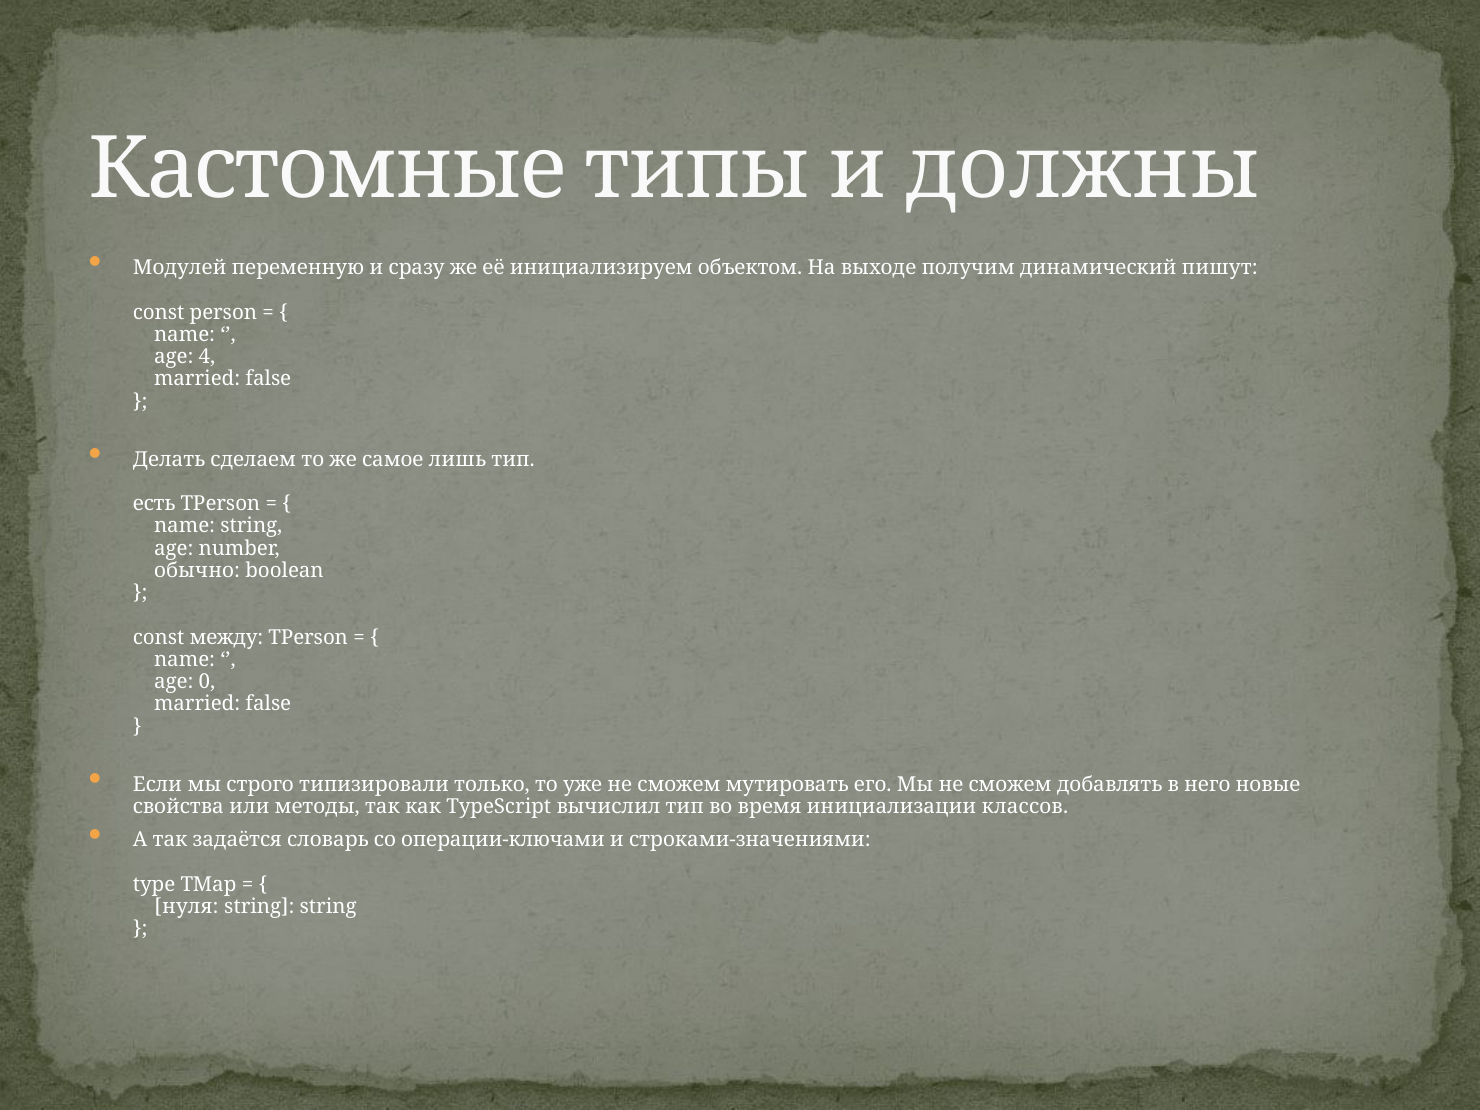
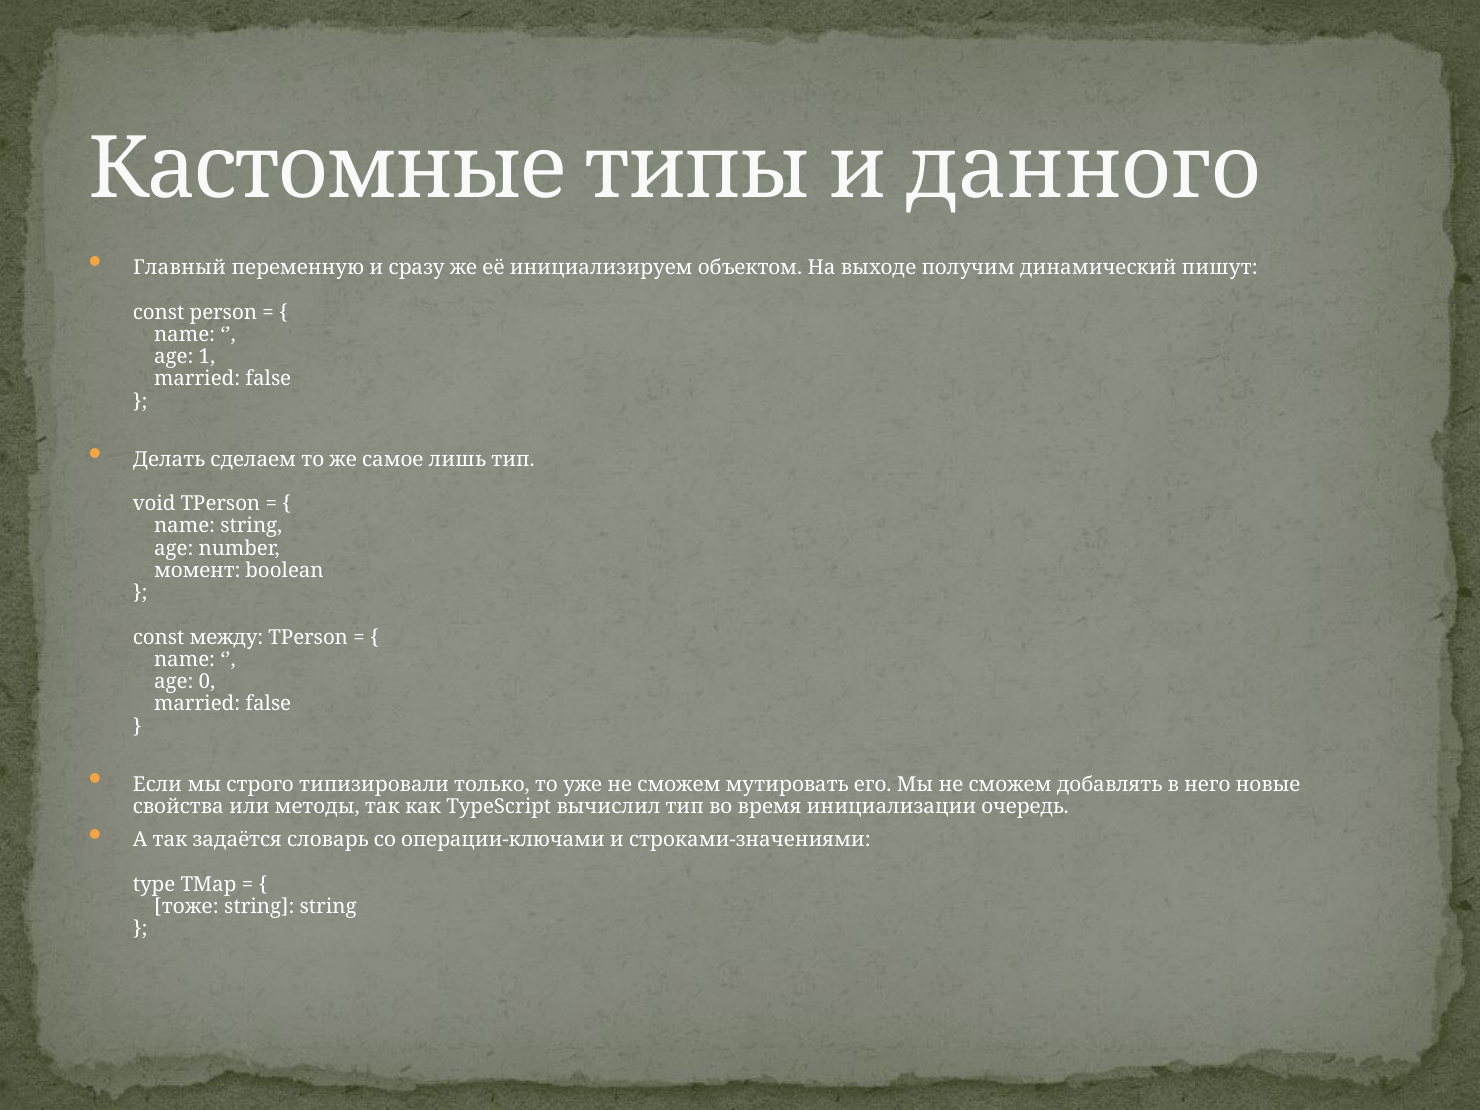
должны: должны -> данного
Модулей: Модулей -> Главный
4: 4 -> 1
есть: есть -> void
обычно: обычно -> момент
классов: классов -> очередь
нуля: нуля -> тоже
